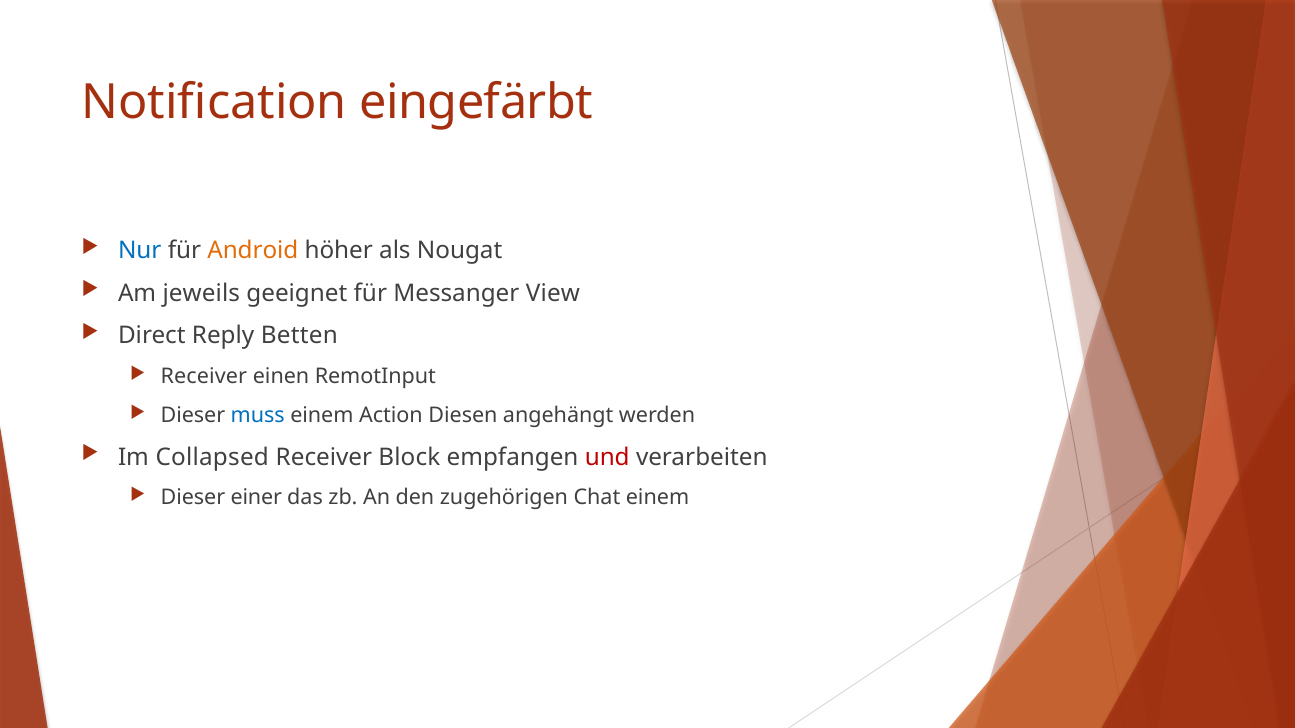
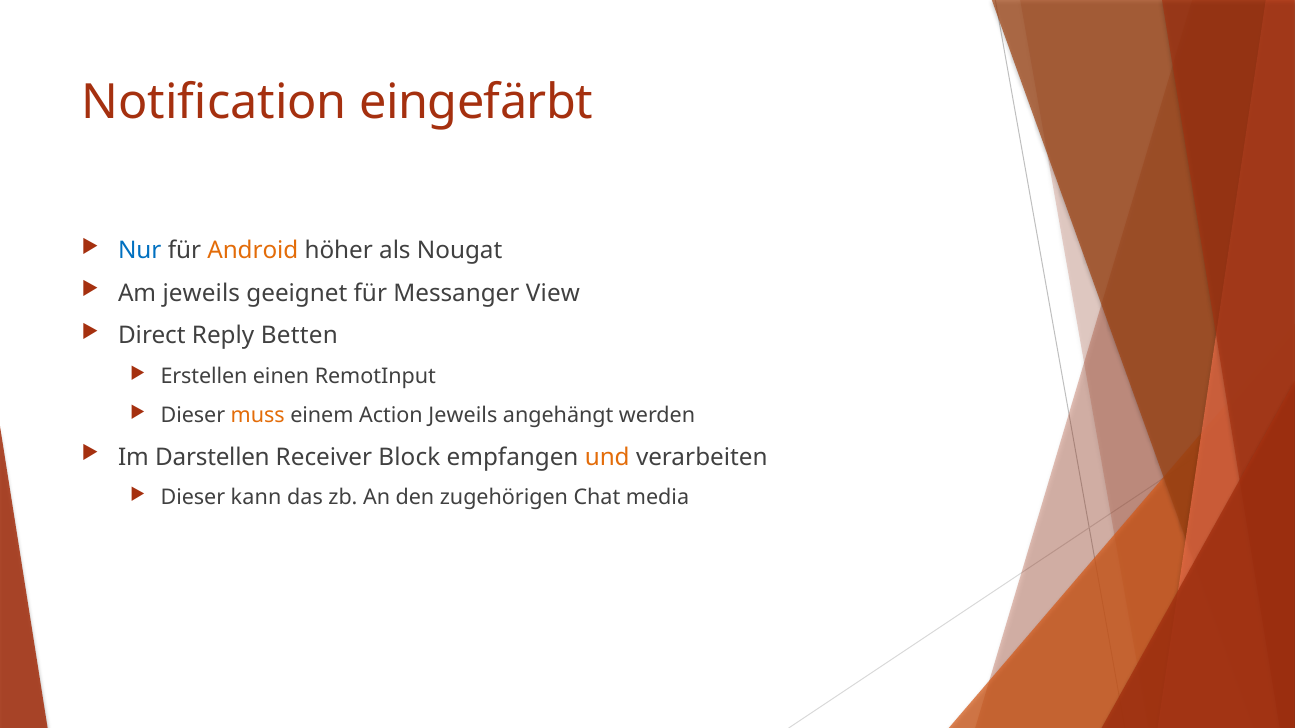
Receiver at (204, 377): Receiver -> Erstellen
muss colour: blue -> orange
Action Diesen: Diesen -> Jeweils
Collapsed: Collapsed -> Darstellen
und colour: red -> orange
einer: einer -> kann
Chat einem: einem -> media
